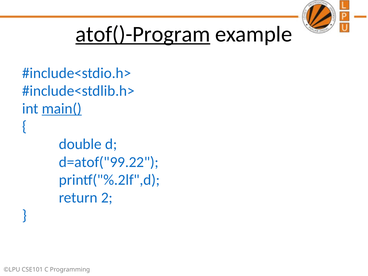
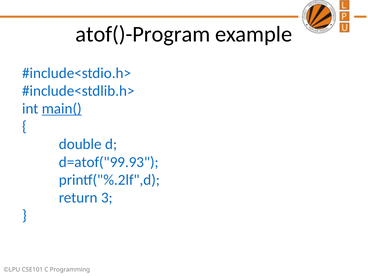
atof()-Program underline: present -> none
d=atof("99.22: d=atof("99.22 -> d=atof("99.93
2: 2 -> 3
